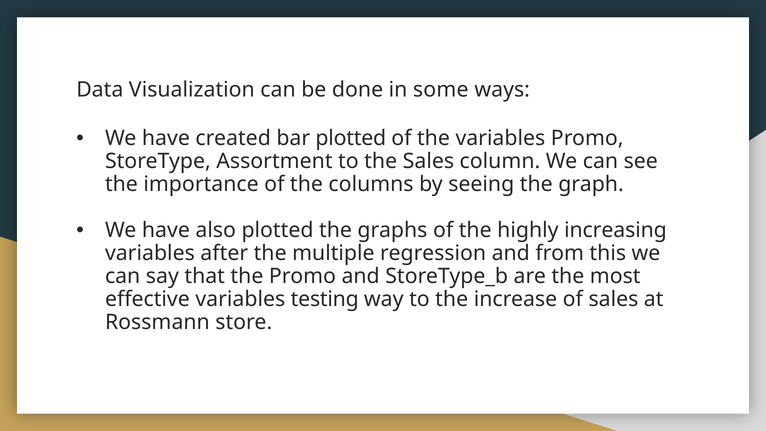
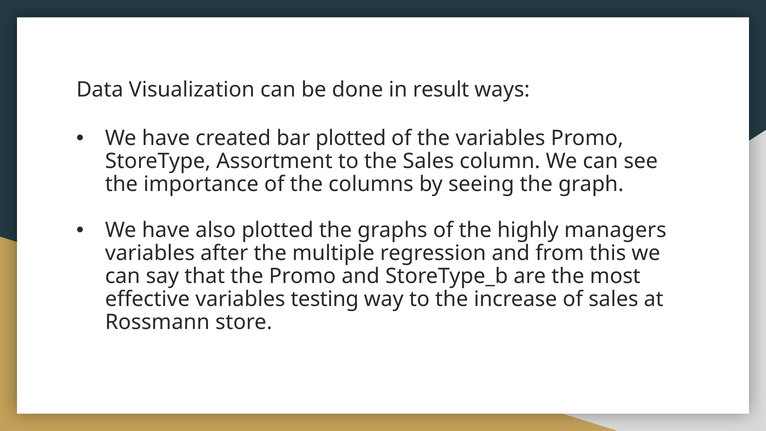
some: some -> result
increasing: increasing -> managers
